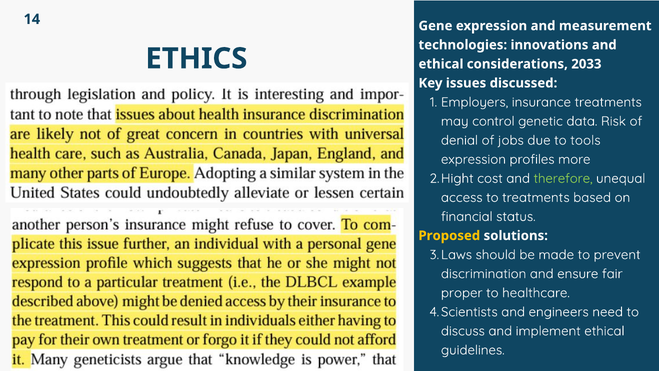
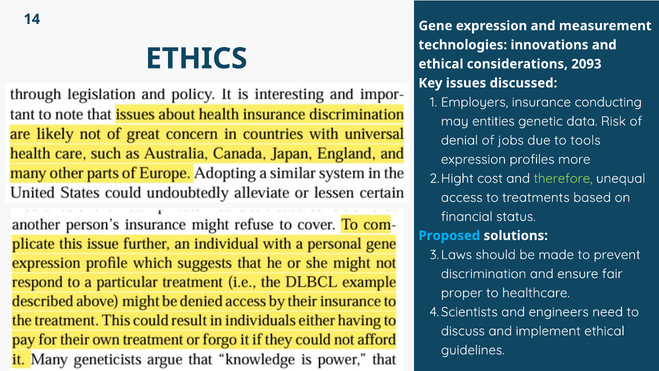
2033: 2033 -> 2093
insurance treatments: treatments -> conducting
control: control -> entities
Proposed colour: yellow -> light blue
